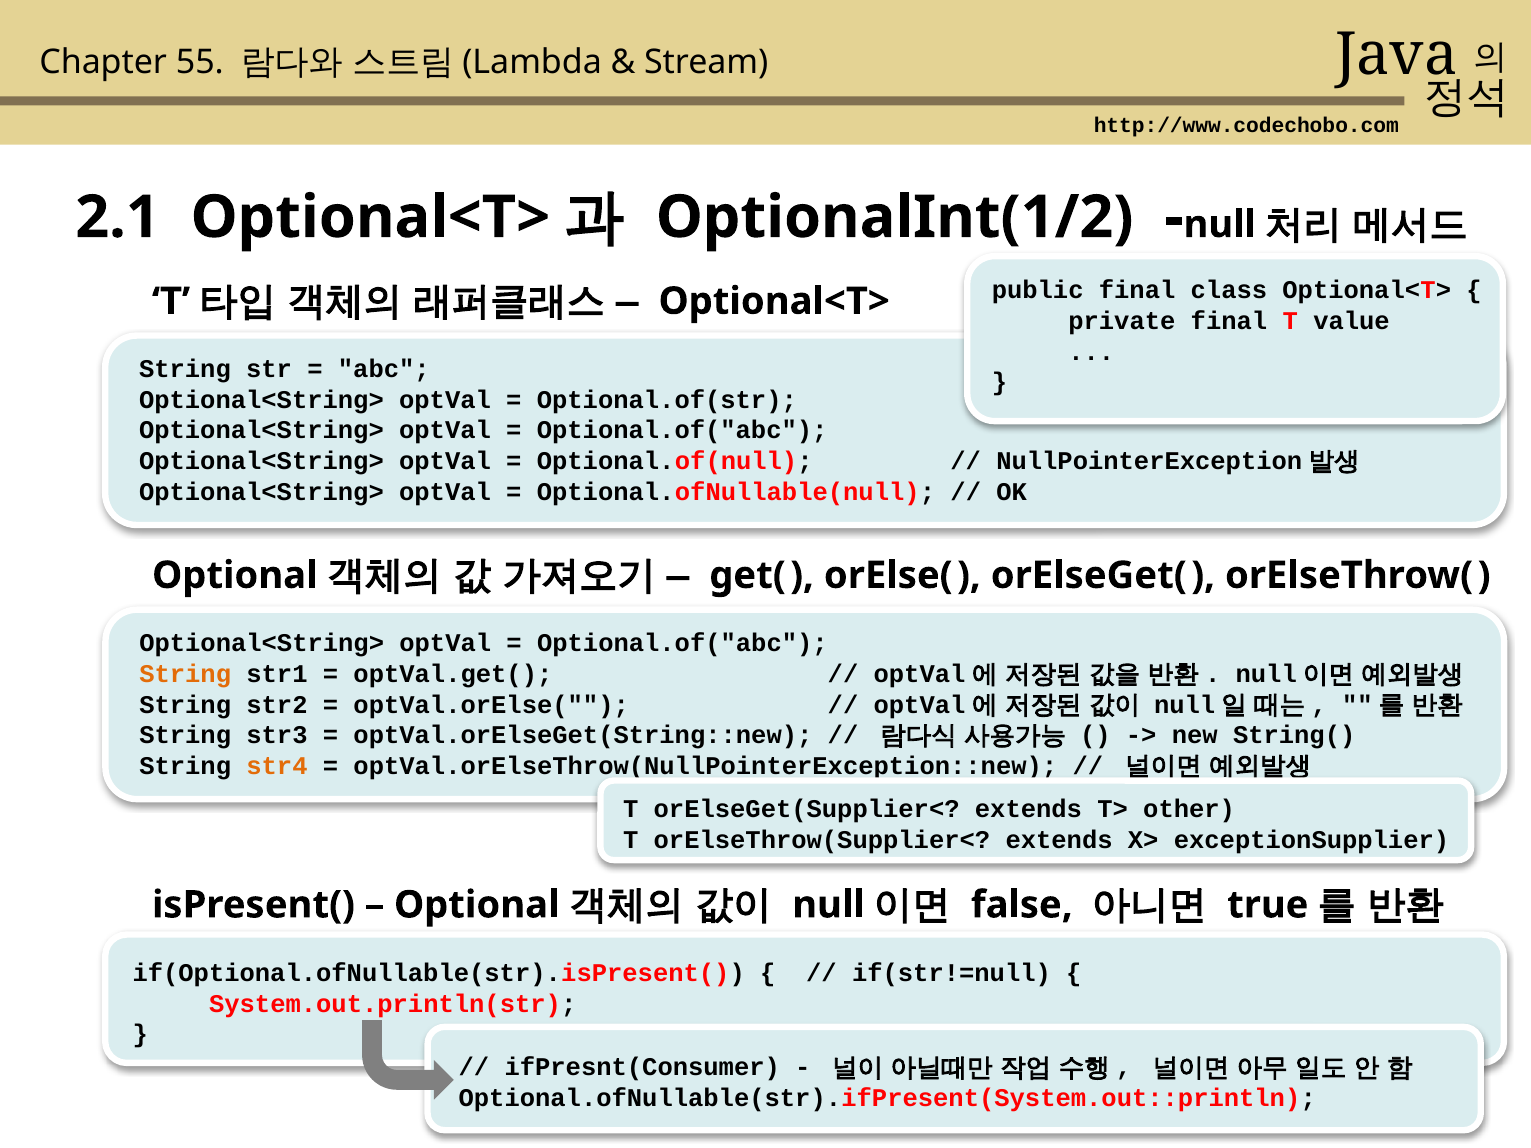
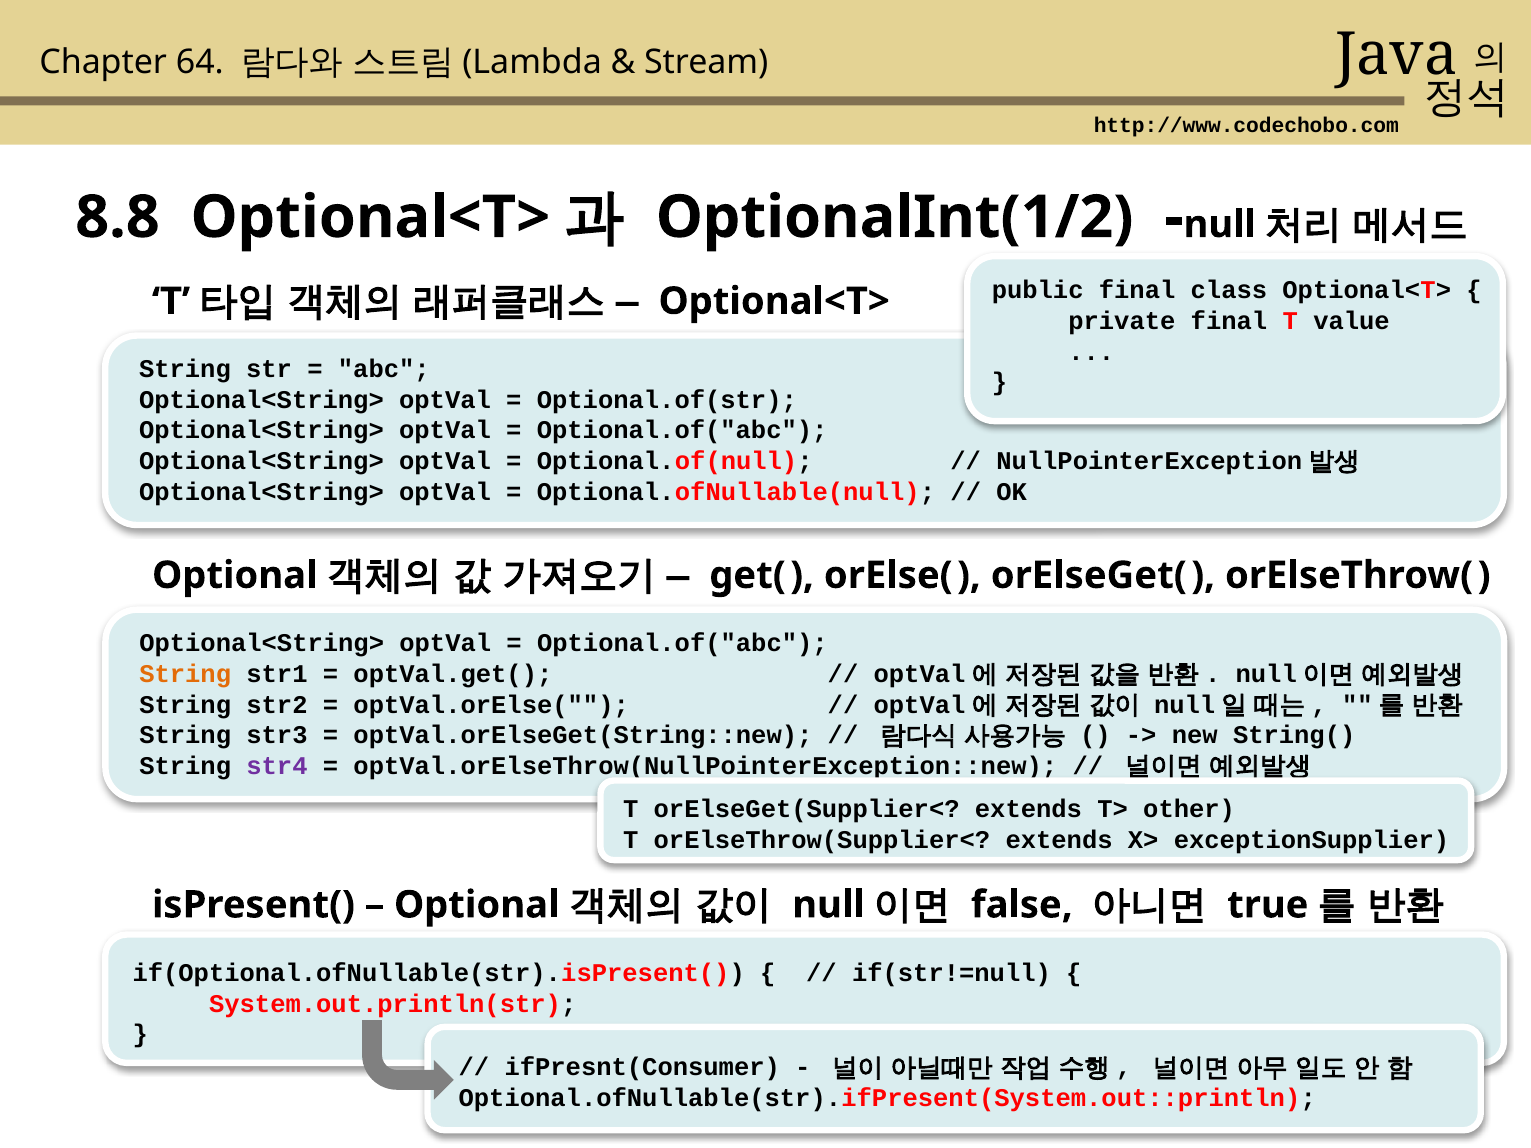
55: 55 -> 64
2.1: 2.1 -> 8.8
str4 colour: orange -> purple
